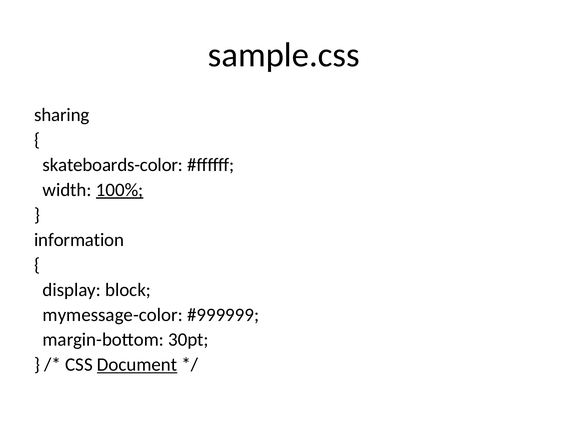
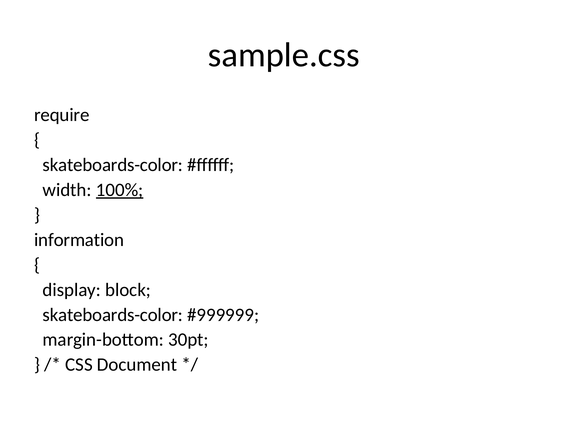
sharing: sharing -> require
mymessage-color at (113, 315): mymessage-color -> skateboards-color
Document underline: present -> none
